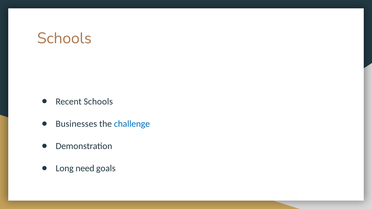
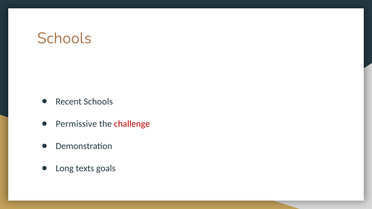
Businesses: Businesses -> Permissive
challenge colour: blue -> red
need: need -> texts
